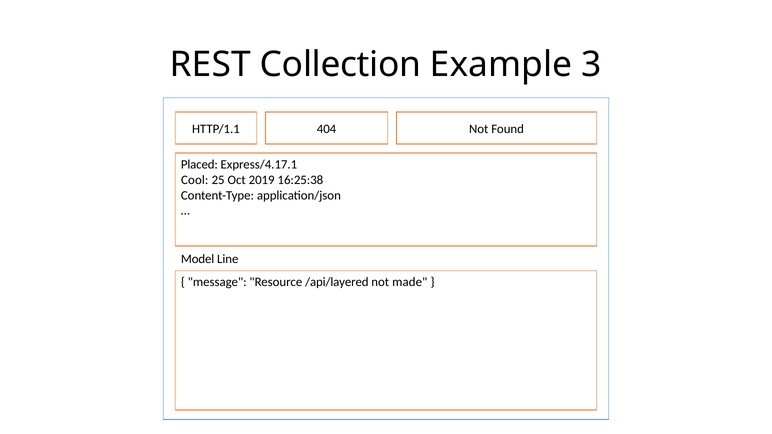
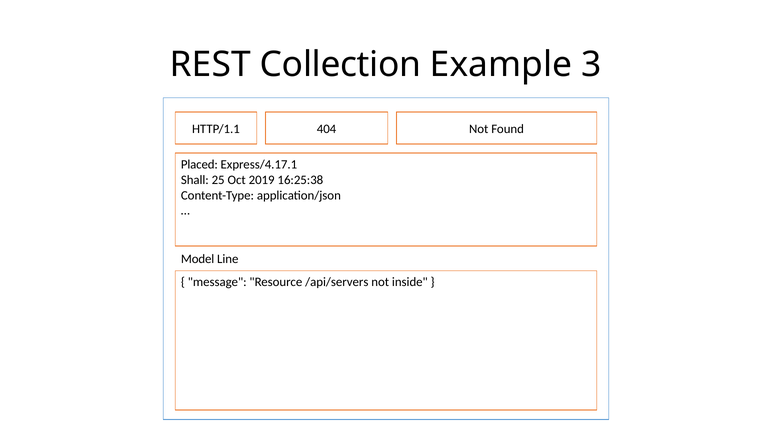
Cool: Cool -> Shall
/api/layered: /api/layered -> /api/servers
made: made -> inside
